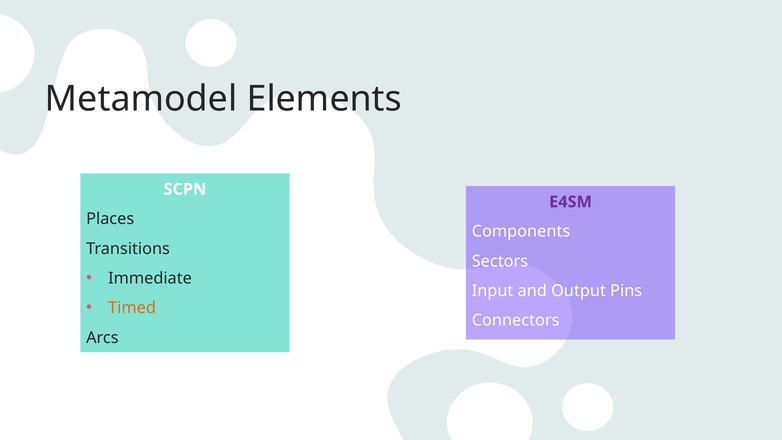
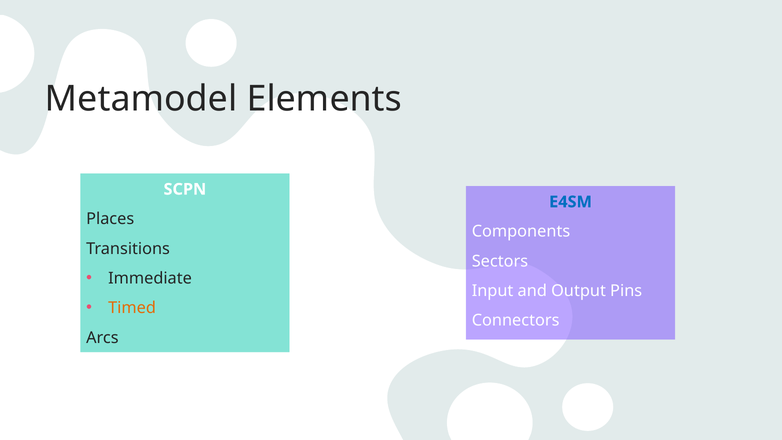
E4SM colour: purple -> blue
